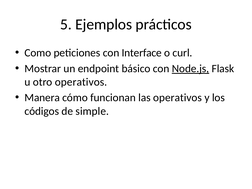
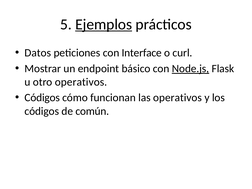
Ejemplos underline: none -> present
Como: Como -> Datos
Manera at (42, 98): Manera -> Códigos
simple: simple -> común
